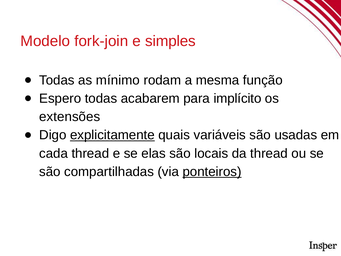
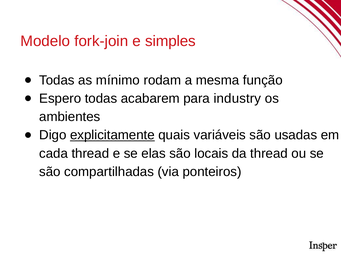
implícito: implícito -> industry
extensões: extensões -> ambientes
ponteiros underline: present -> none
